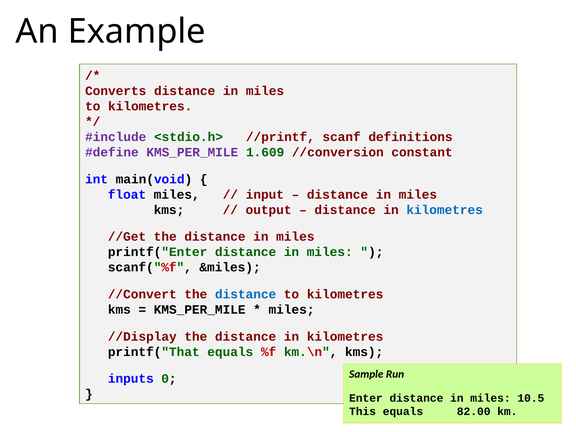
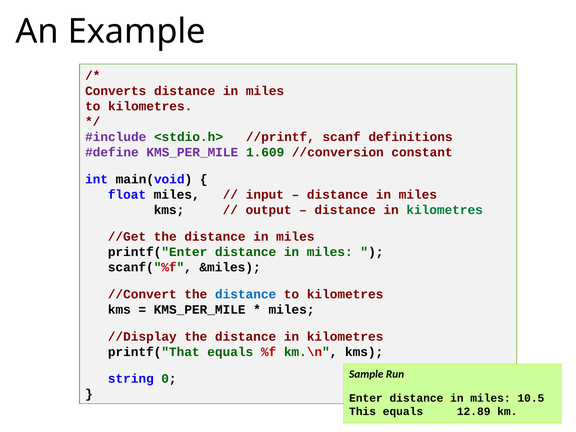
kilometres at (445, 210) colour: blue -> green
inputs: inputs -> string
82.00: 82.00 -> 12.89
